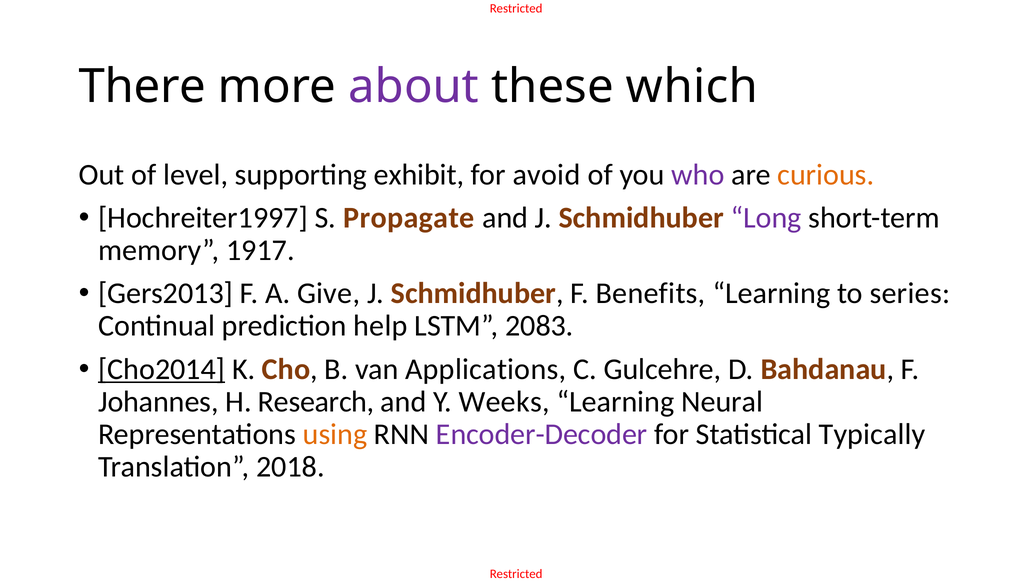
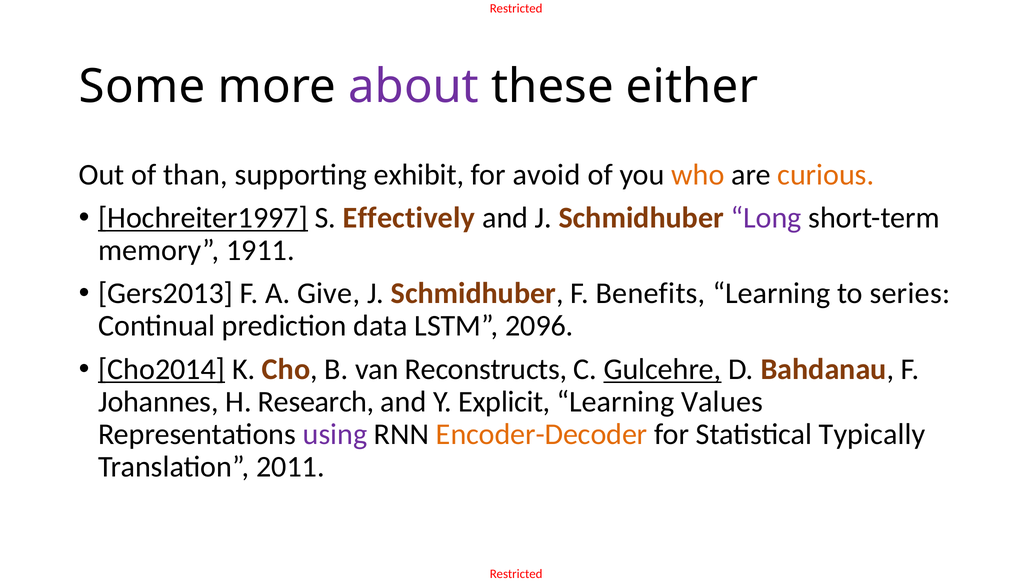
There: There -> Some
which: which -> either
level: level -> than
who colour: purple -> orange
Hochreiter1997 underline: none -> present
Propagate: Propagate -> Effectively
1917: 1917 -> 1911
help: help -> data
2083: 2083 -> 2096
Applications: Applications -> Reconstructs
Gulcehre underline: none -> present
Weeks: Weeks -> Explicit
Neural: Neural -> Values
using colour: orange -> purple
Encoder-Decoder colour: purple -> orange
2018: 2018 -> 2011
